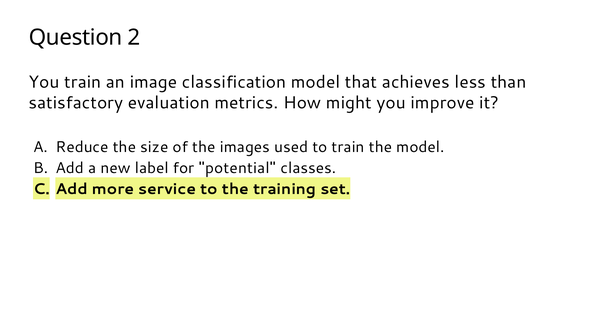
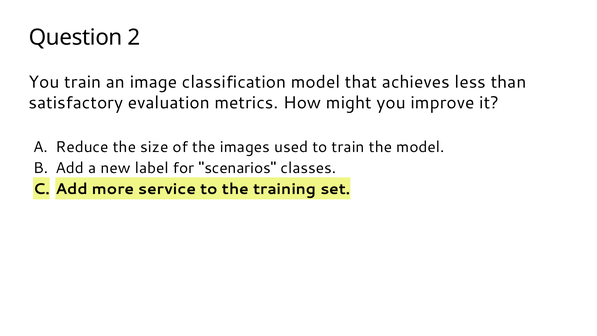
potential: potential -> scenarios
